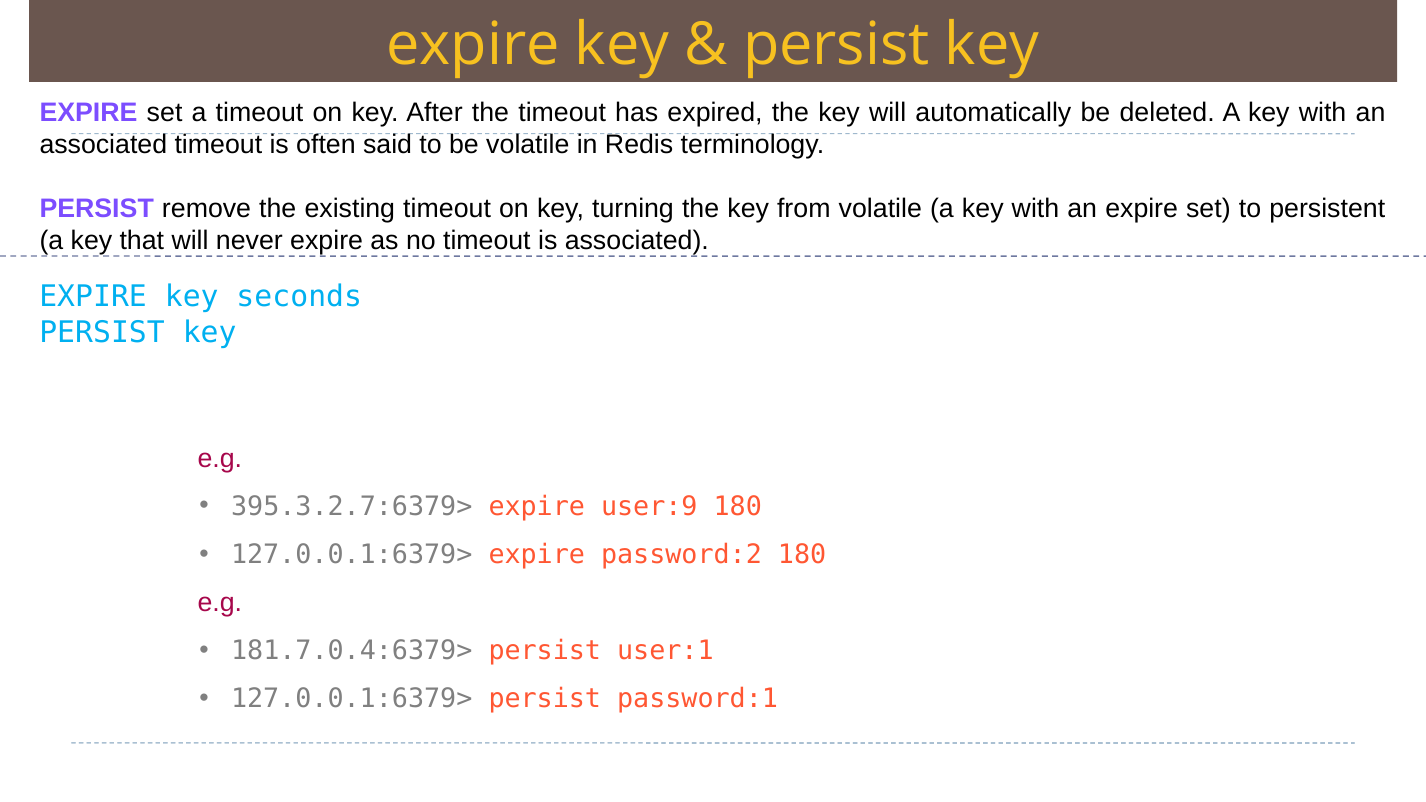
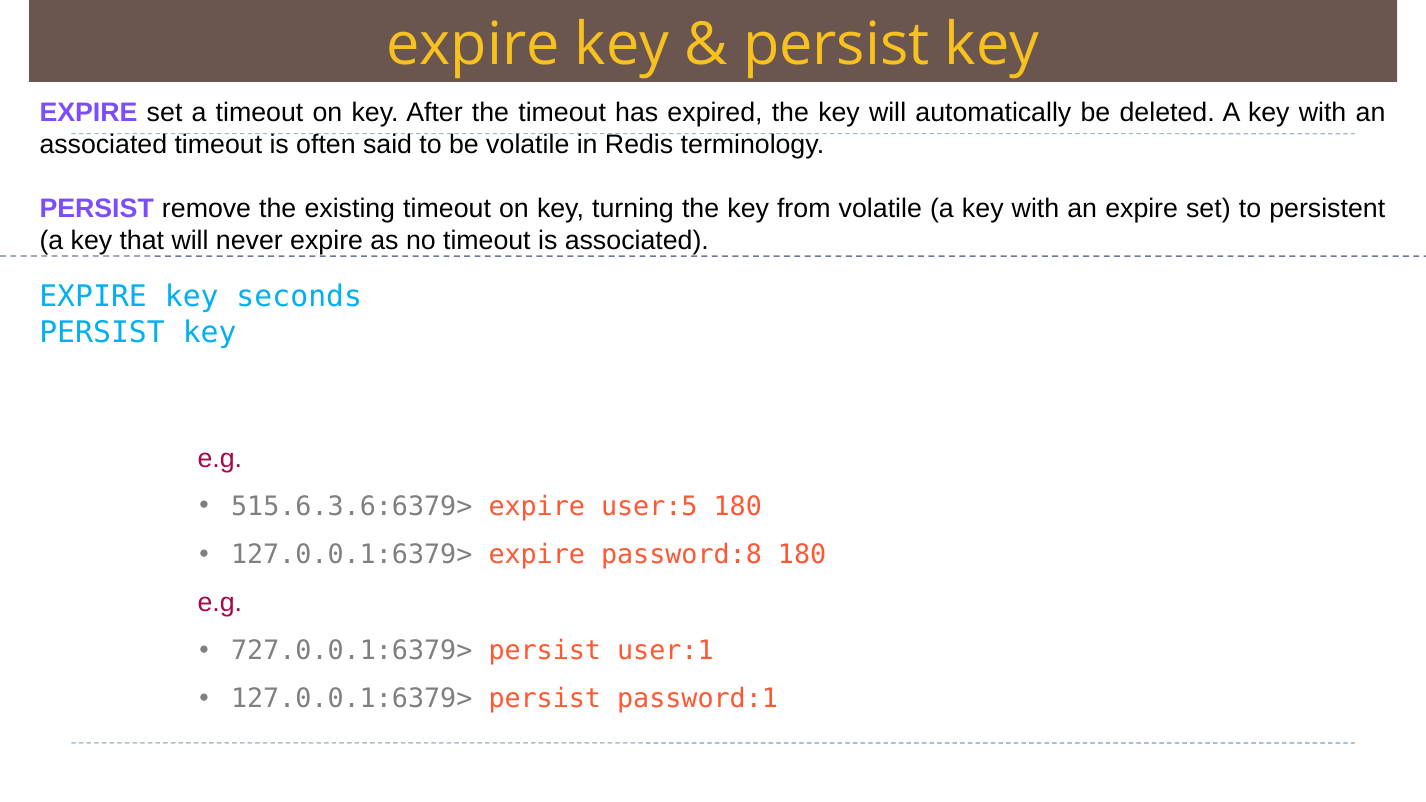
395.3.2.7:6379>: 395.3.2.7:6379> -> 515.6.3.6:6379>
user:9: user:9 -> user:5
password:2: password:2 -> password:8
181.7.0.4:6379>: 181.7.0.4:6379> -> 727.0.0.1:6379>
